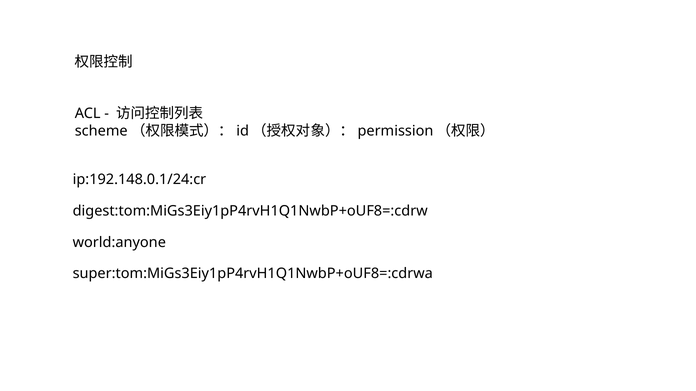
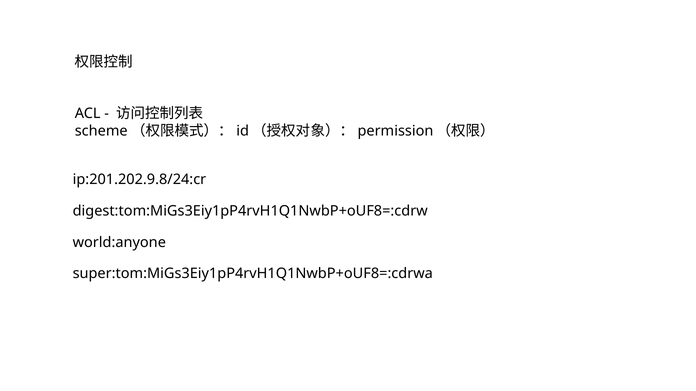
ip:192.148.0.1/24:cr: ip:192.148.0.1/24:cr -> ip:201.202.9.8/24:cr
